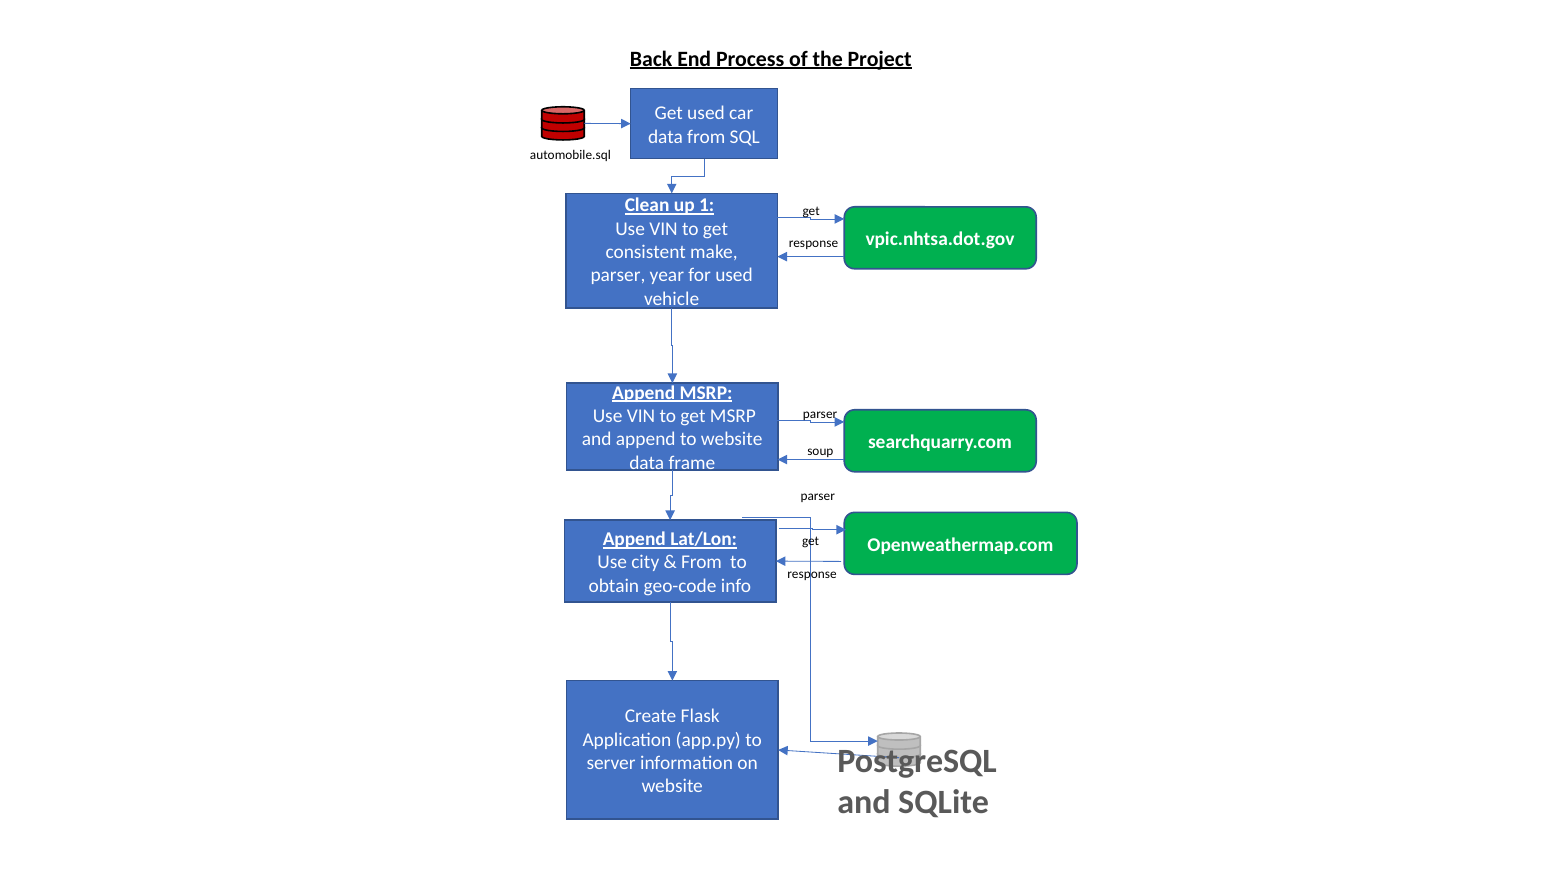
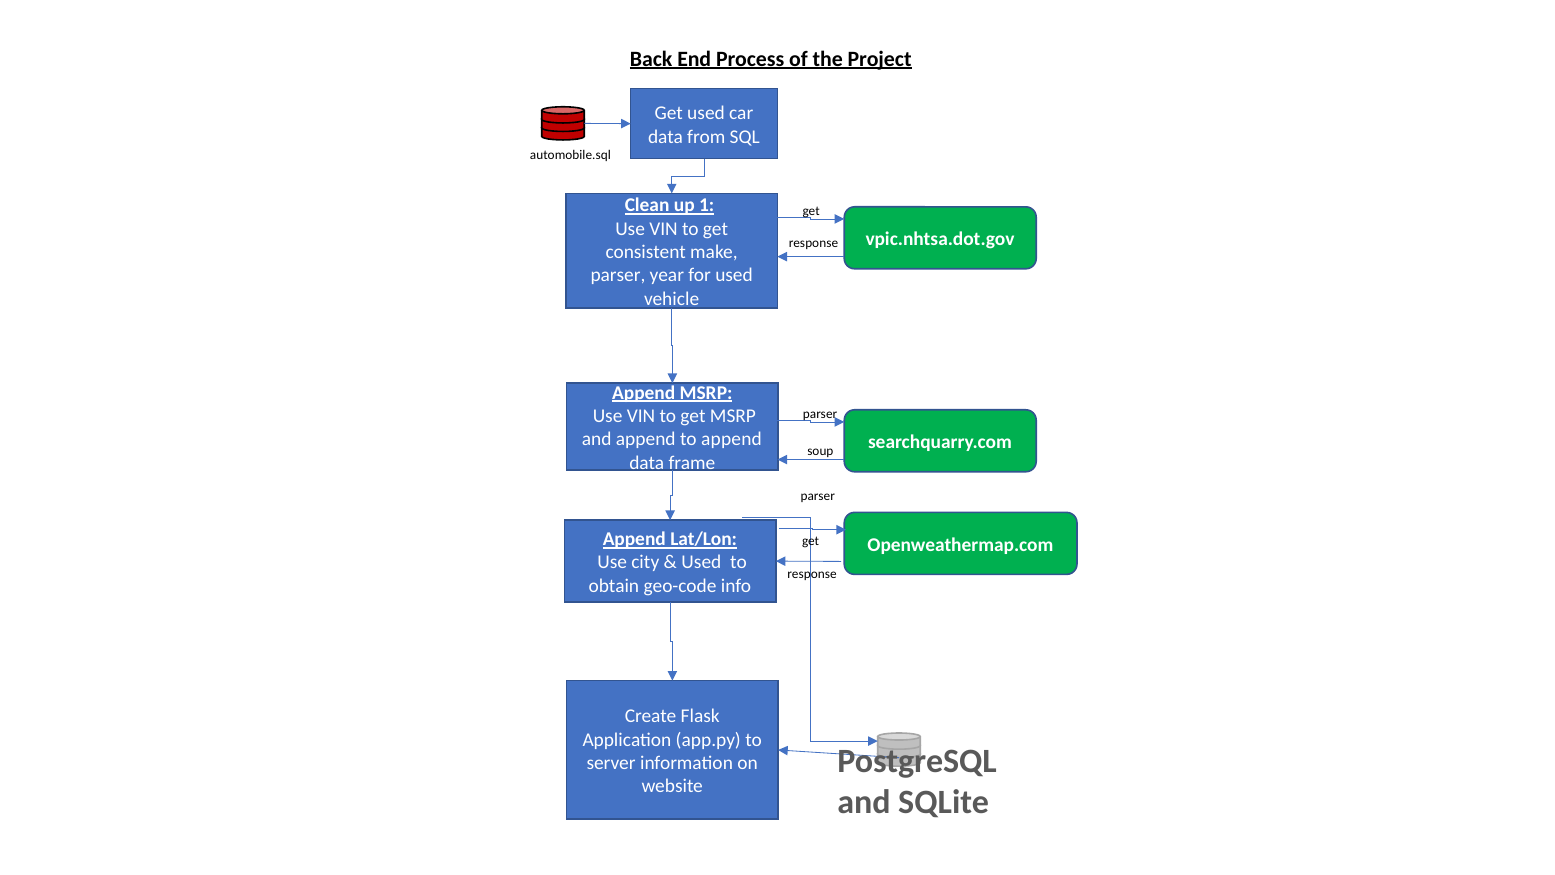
to website: website -> append
From at (702, 562): From -> Used
